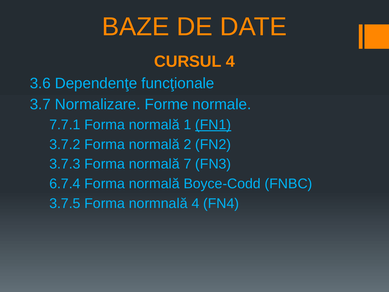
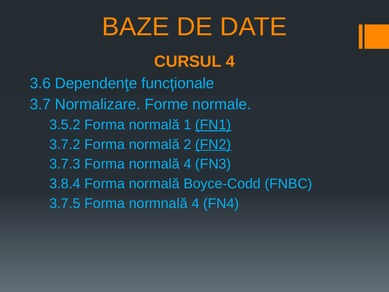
7.7.1: 7.7.1 -> 3.5.2
FN2 underline: none -> present
normală 7: 7 -> 4
6.7.4: 6.7.4 -> 3.8.4
